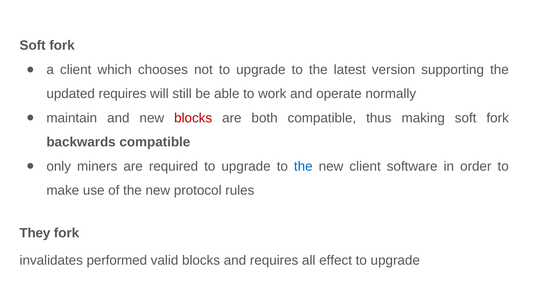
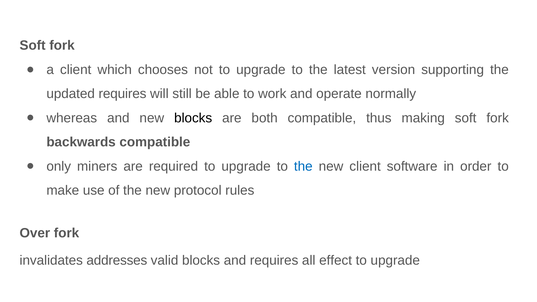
maintain: maintain -> whereas
blocks at (193, 118) colour: red -> black
They: They -> Over
performed: performed -> addresses
